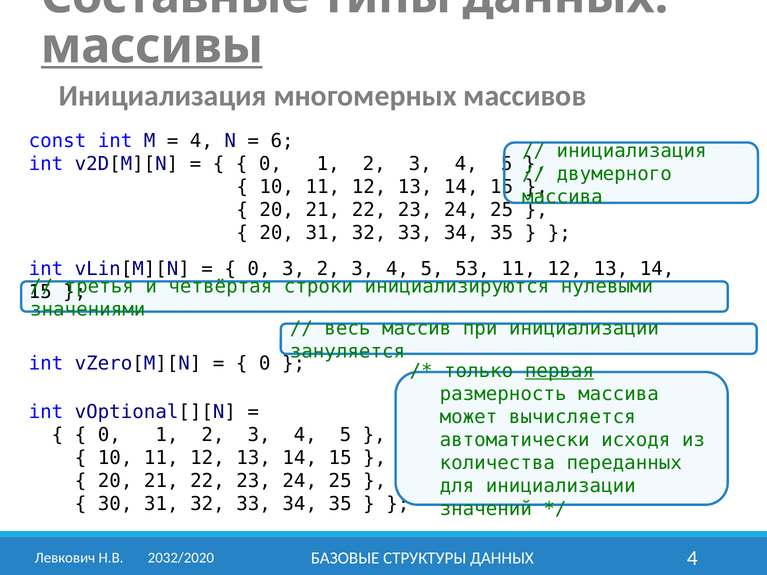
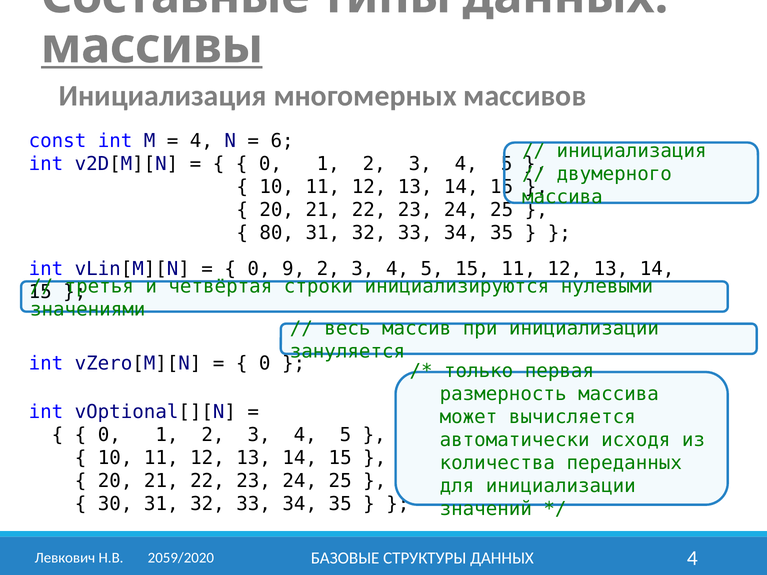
20 at (277, 233): 20 -> 80
0 3: 3 -> 9
5 53: 53 -> 15
первая underline: present -> none
2032/2020: 2032/2020 -> 2059/2020
